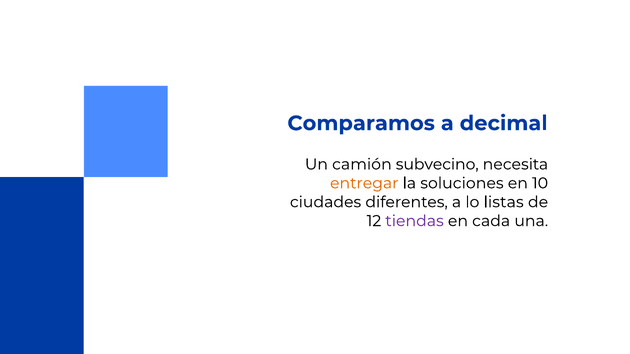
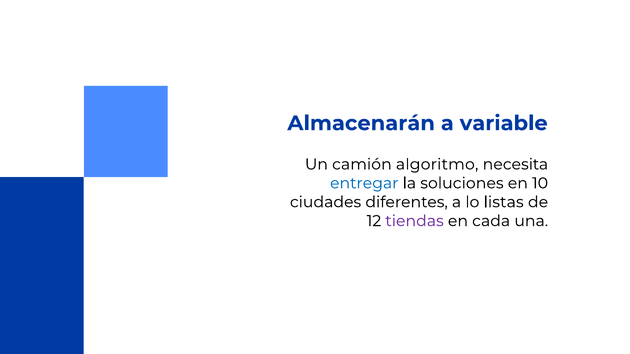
Comparamos: Comparamos -> Almacenarán
decimal: decimal -> variable
subvecino: subvecino -> algoritmo
entregar colour: orange -> blue
